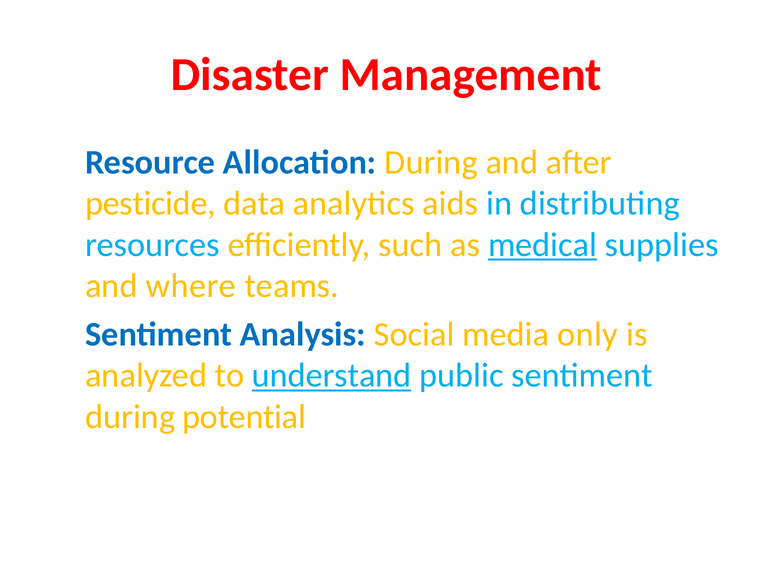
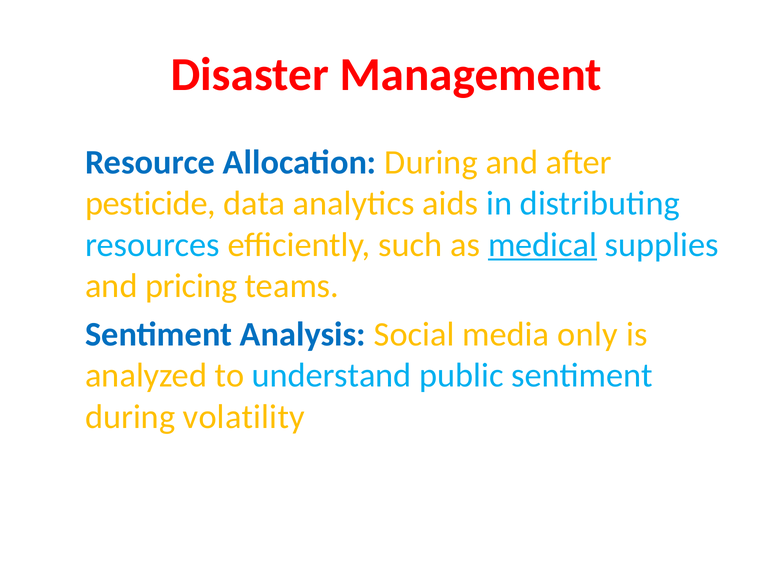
where: where -> pricing
understand underline: present -> none
potential: potential -> volatility
